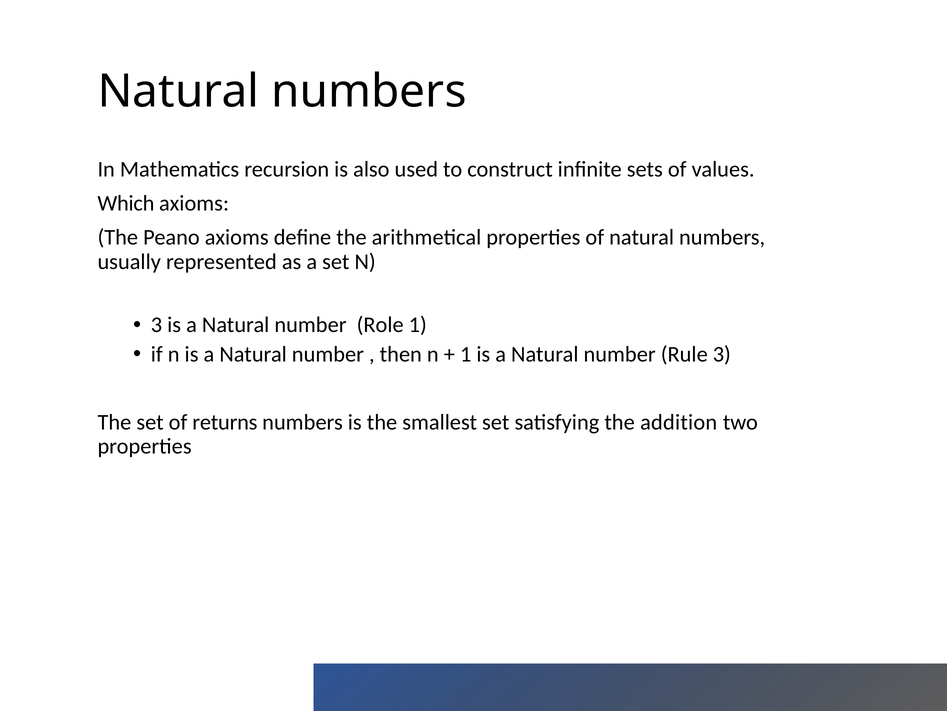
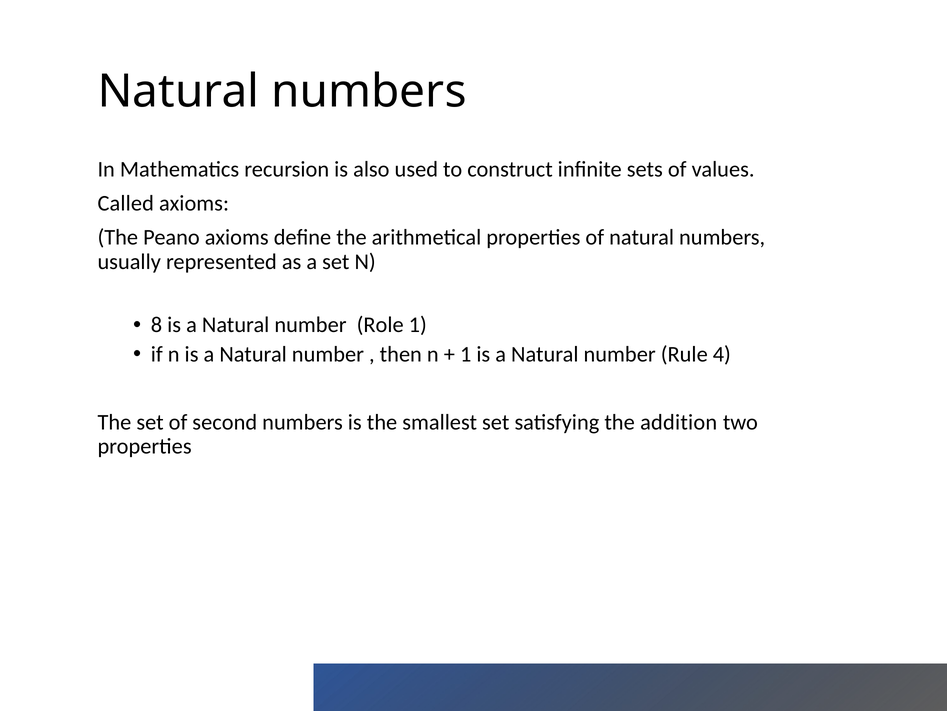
Which: Which -> Called
3 at (157, 325): 3 -> 8
Rule 3: 3 -> 4
returns: returns -> second
